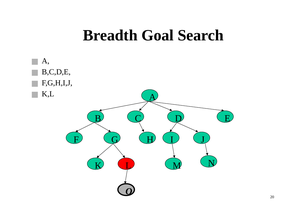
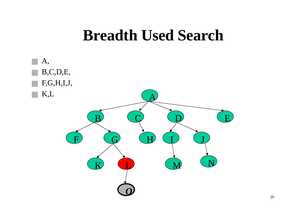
Goal: Goal -> Used
